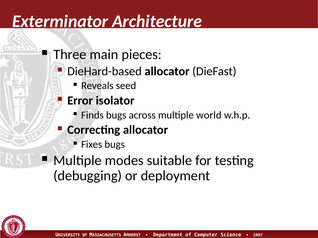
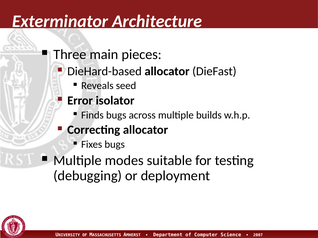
world: world -> builds
